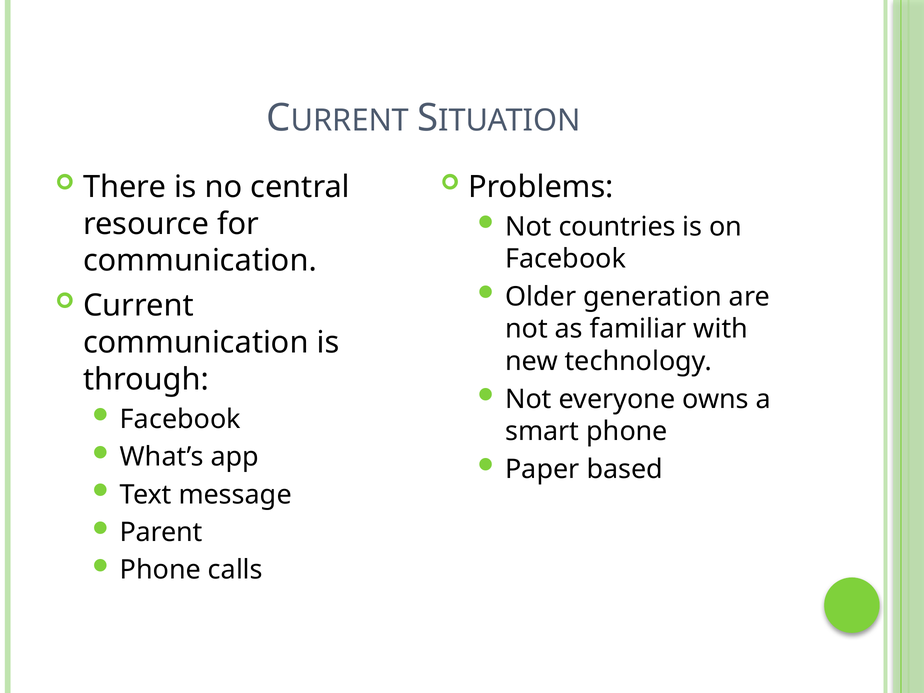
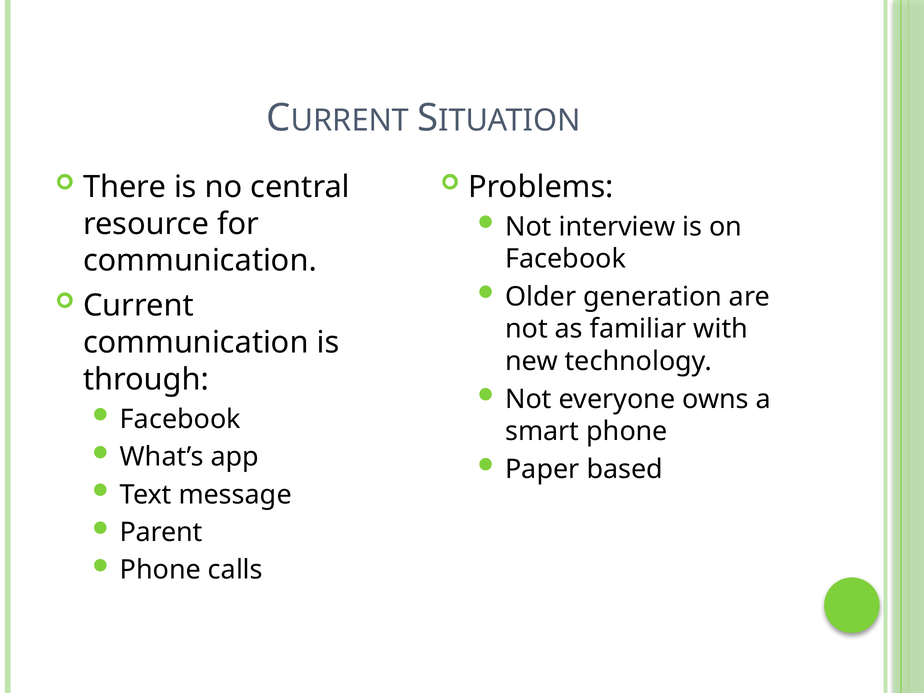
countries: countries -> interview
